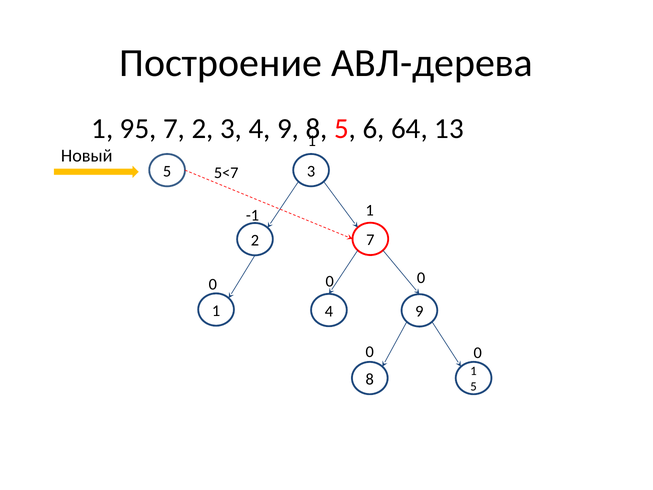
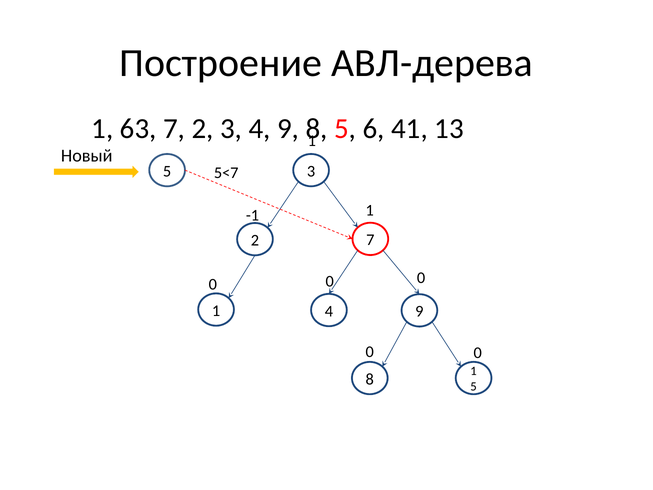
95: 95 -> 63
64: 64 -> 41
